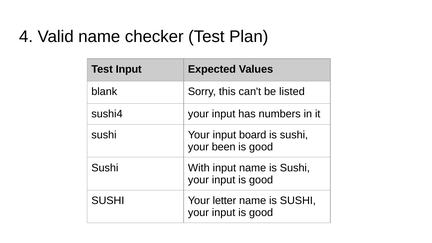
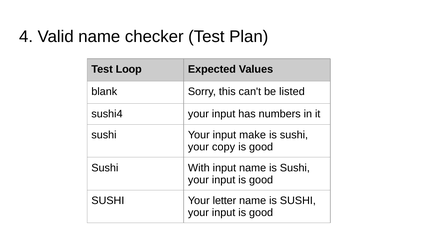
Test Input: Input -> Loop
board: board -> make
been: been -> copy
